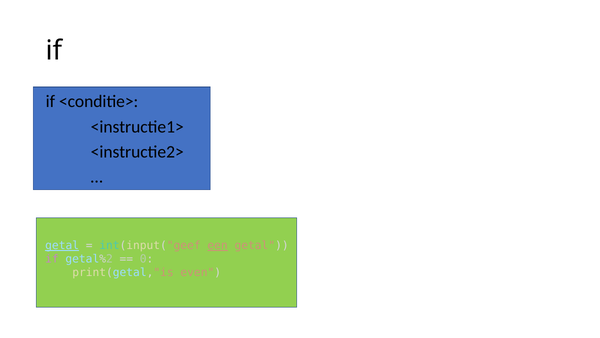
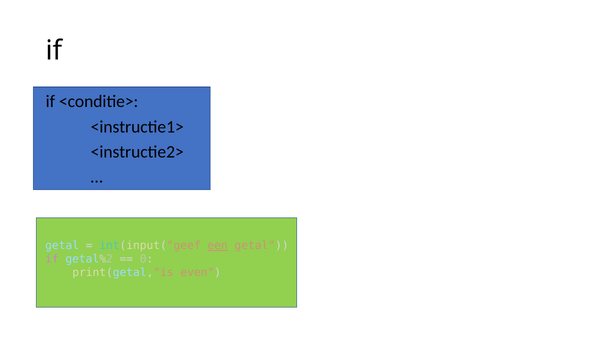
getal at (62, 245) underline: present -> none
